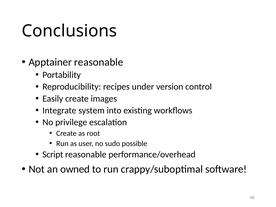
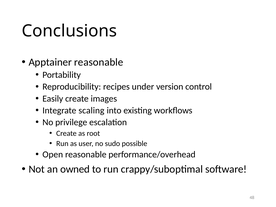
system: system -> scaling
Script: Script -> Open
